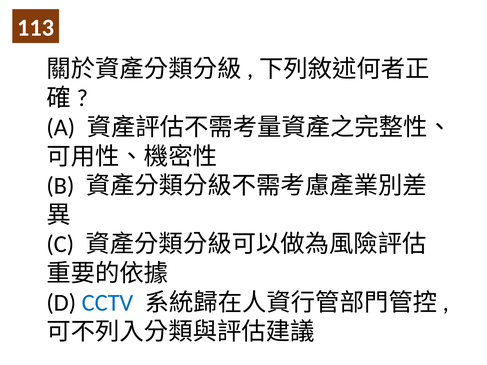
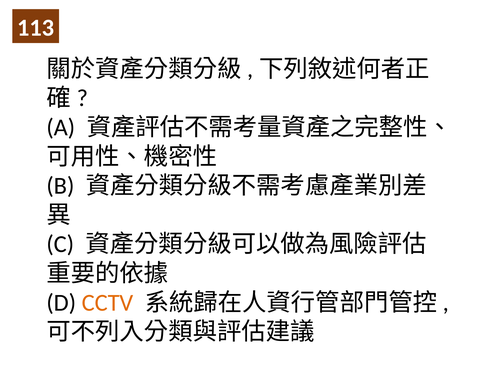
CCTV colour: blue -> orange
